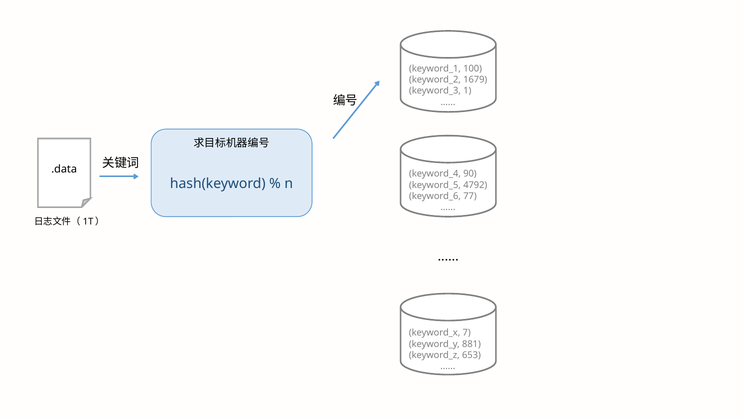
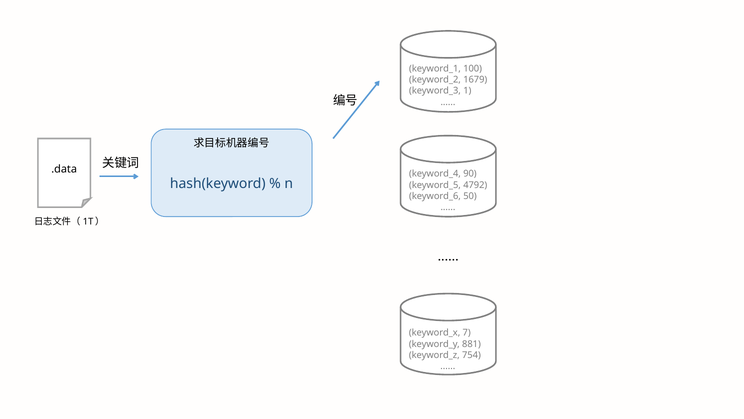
77: 77 -> 50
653: 653 -> 754
